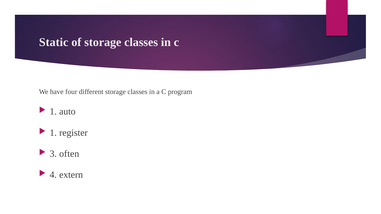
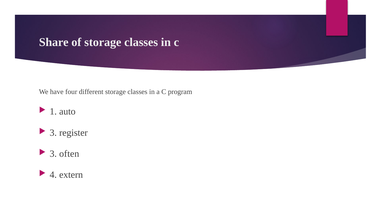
Static: Static -> Share
1 at (53, 133): 1 -> 3
